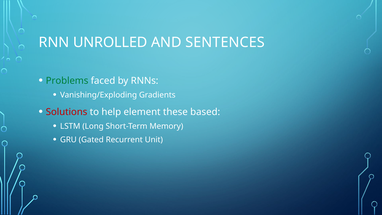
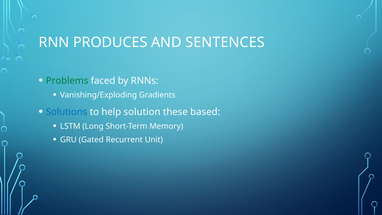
UNROLLED: UNROLLED -> PRODUCES
Solutions colour: red -> blue
element: element -> solution
